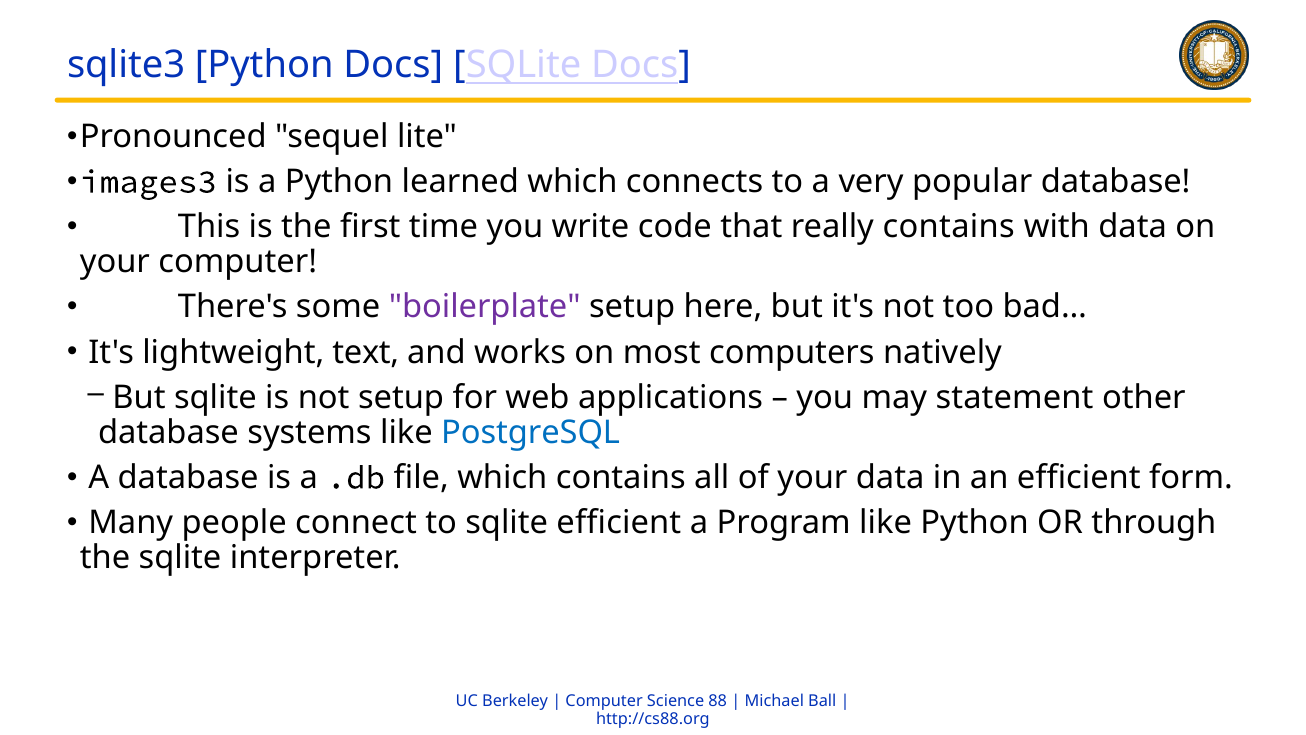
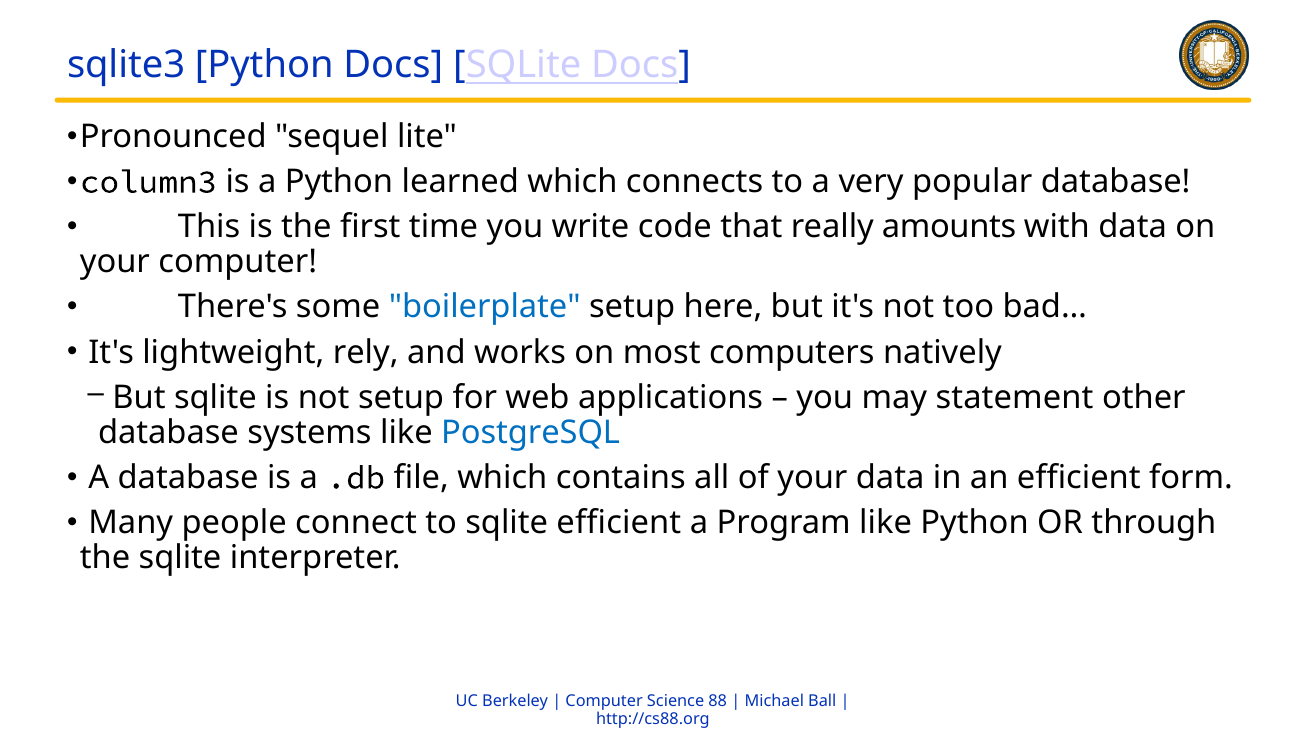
images3: images3 -> column3
really contains: contains -> amounts
boilerplate colour: purple -> blue
text: text -> rely
